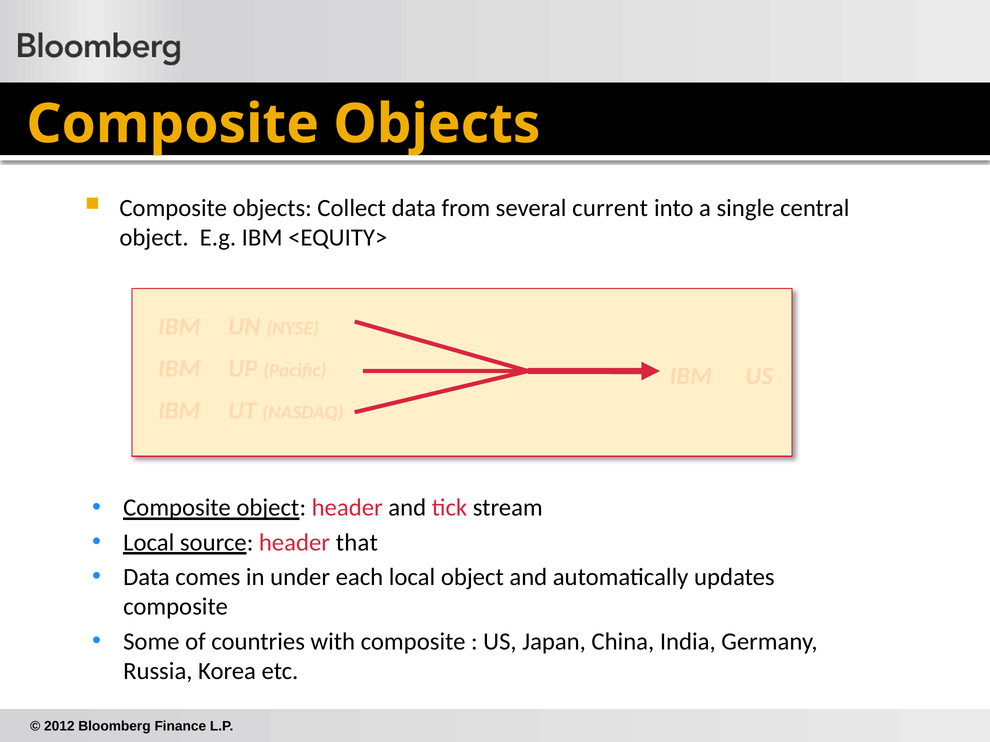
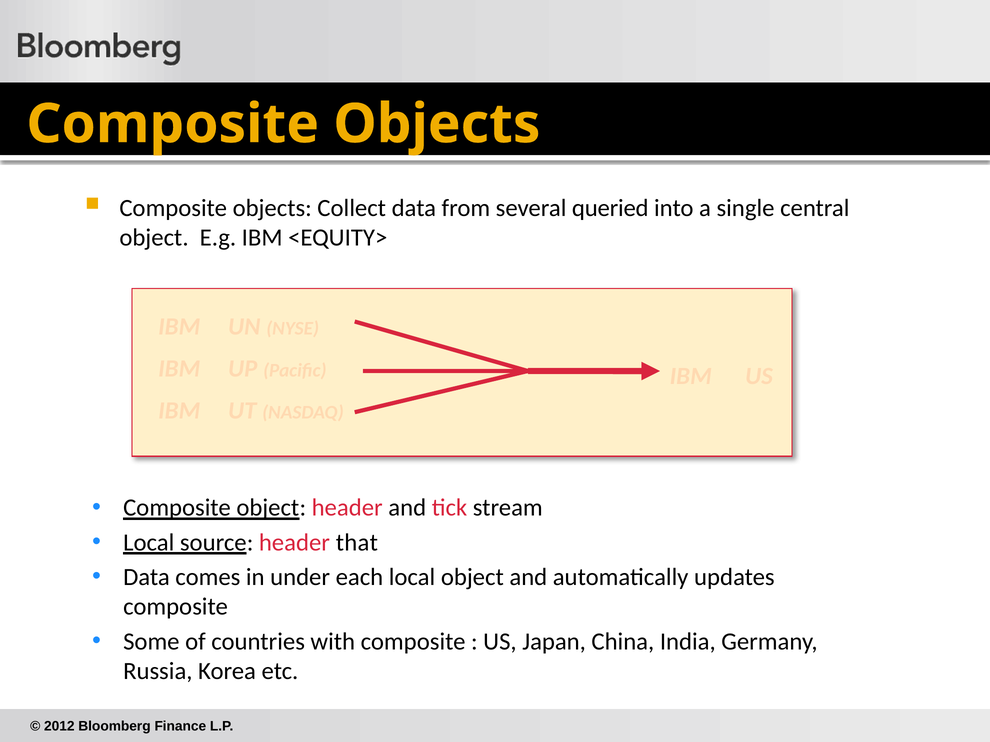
current: current -> queried
